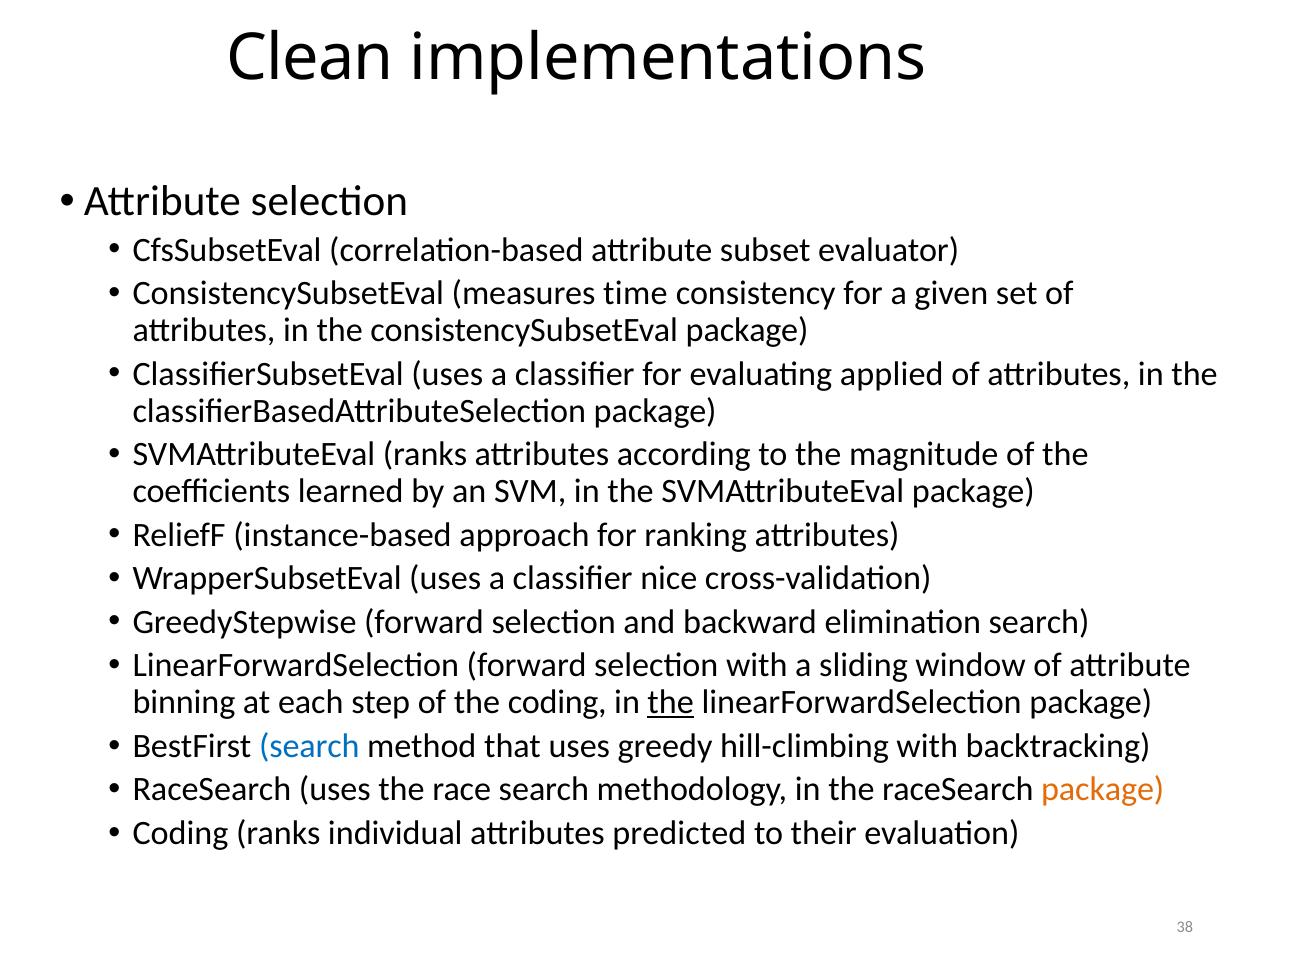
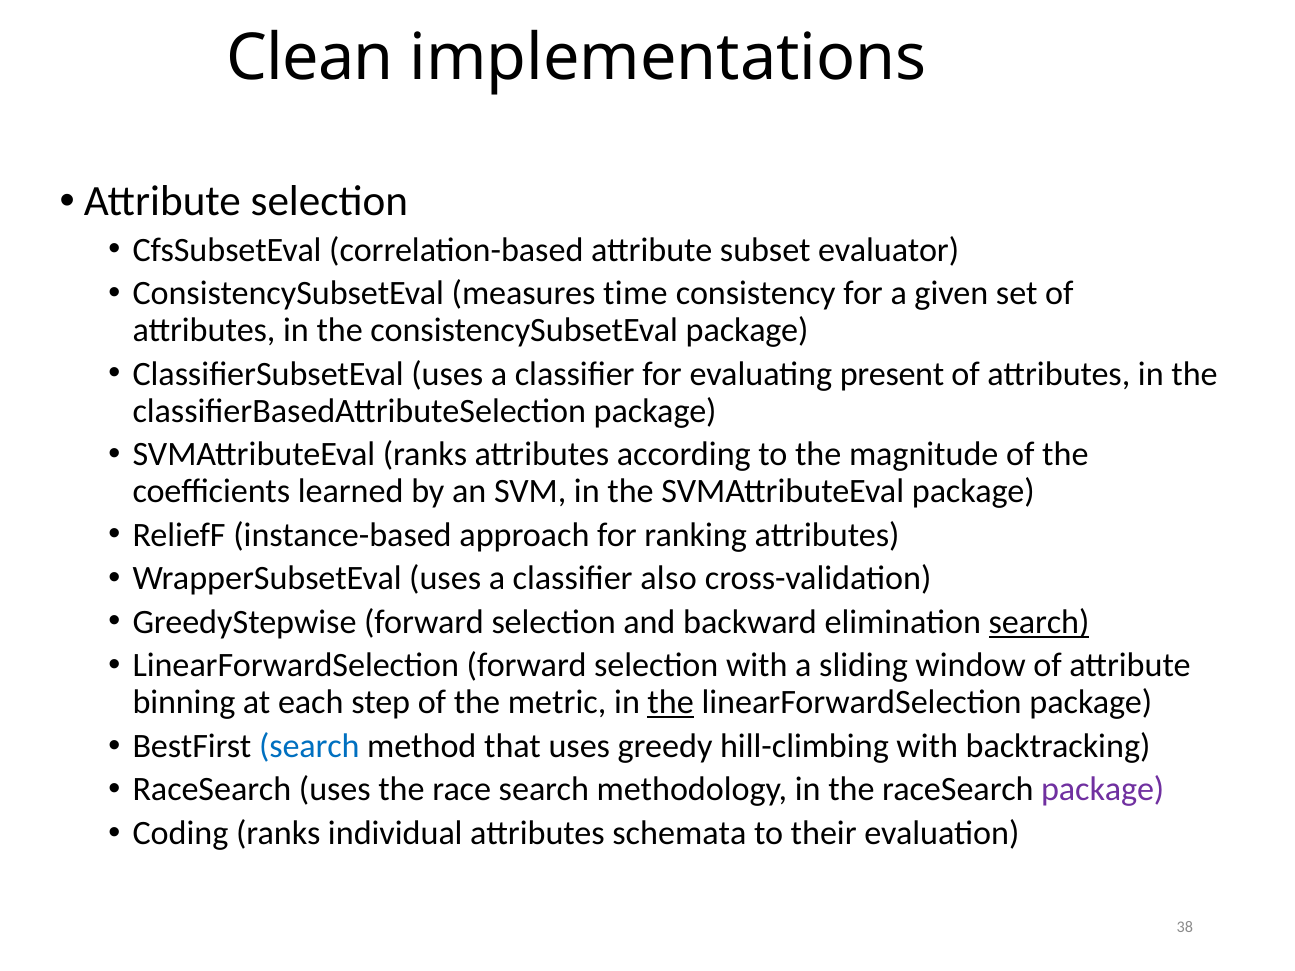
applied: applied -> present
nice: nice -> also
search at (1039, 622) underline: none -> present
the coding: coding -> metric
package at (1103, 790) colour: orange -> purple
predicted: predicted -> schemata
